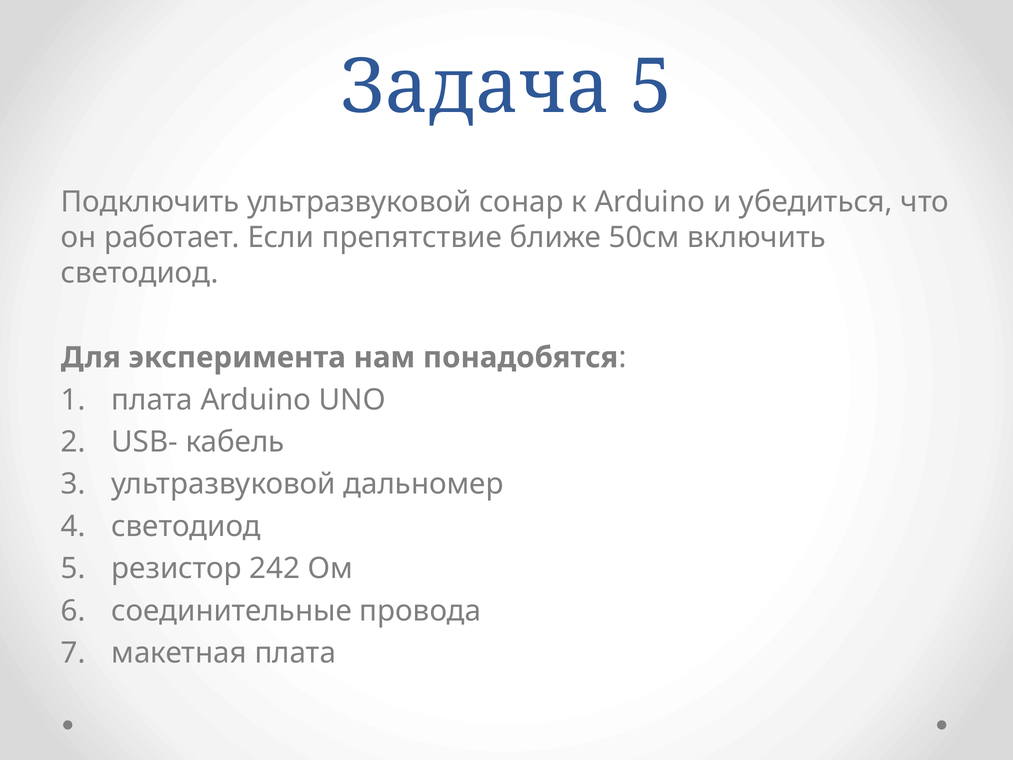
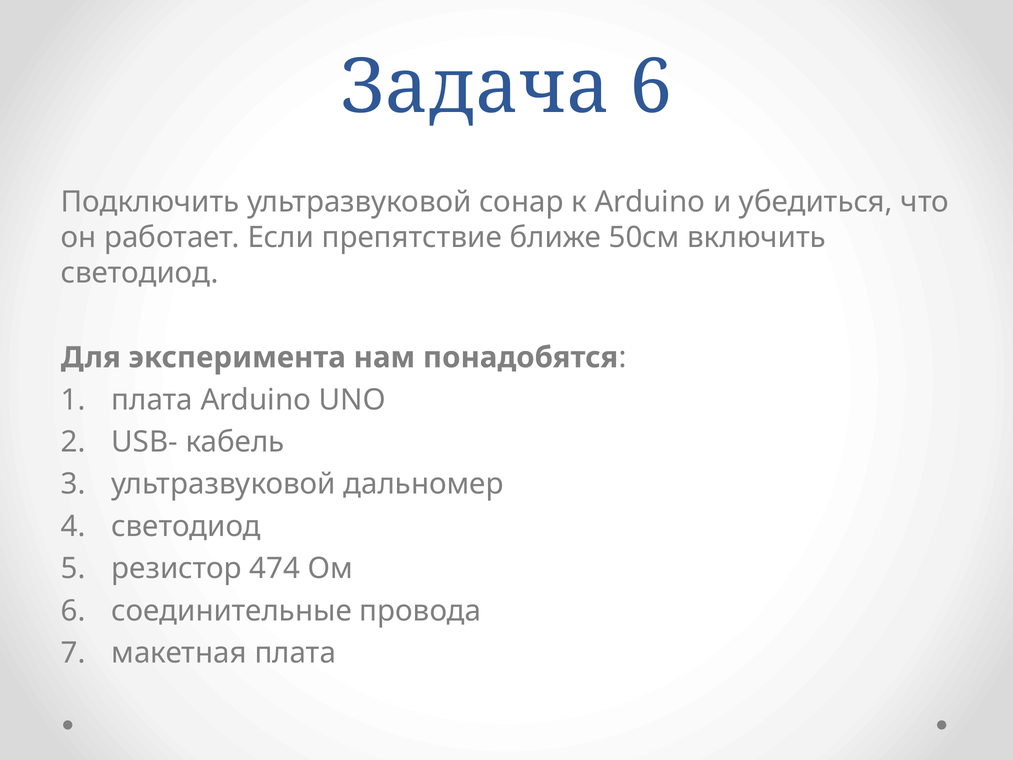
Задача 5: 5 -> 6
242: 242 -> 474
